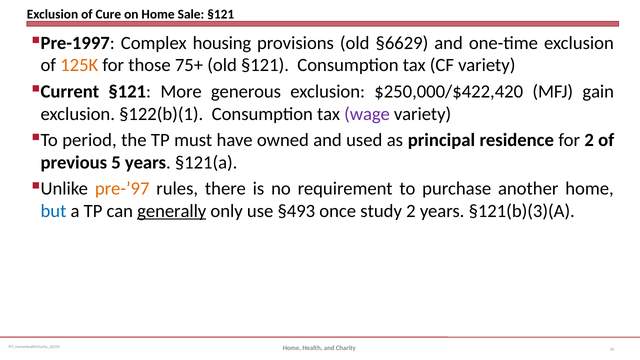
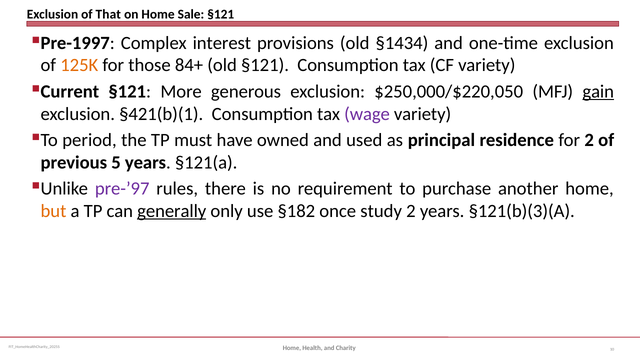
Cure: Cure -> That
housing: housing -> interest
§6629: §6629 -> §1434
75+: 75+ -> 84+
$250,000/$422,420: $250,000/$422,420 -> $250,000/$220,050
gain underline: none -> present
§122(b)(1: §122(b)(1 -> §421(b)(1
pre-’97 colour: orange -> purple
but colour: blue -> orange
§493: §493 -> §182
